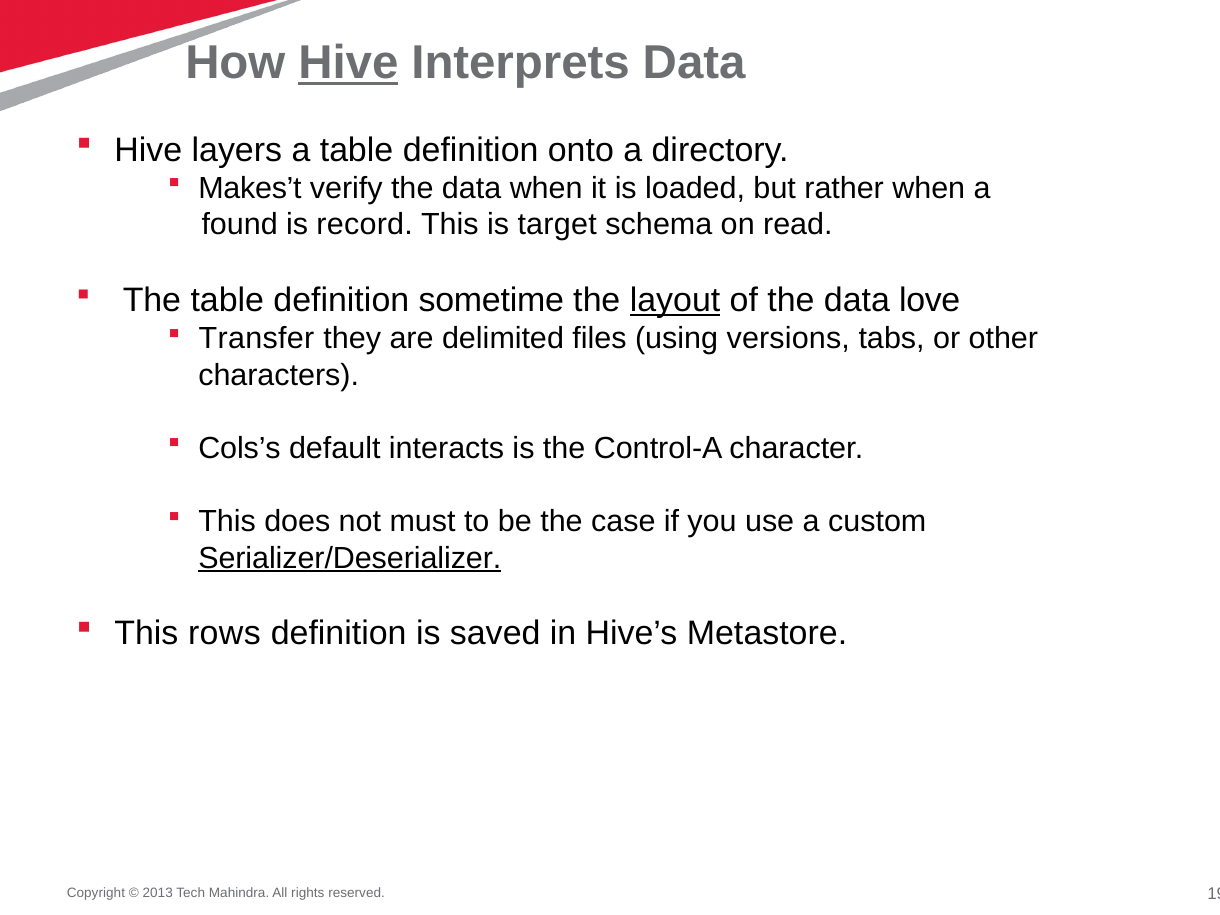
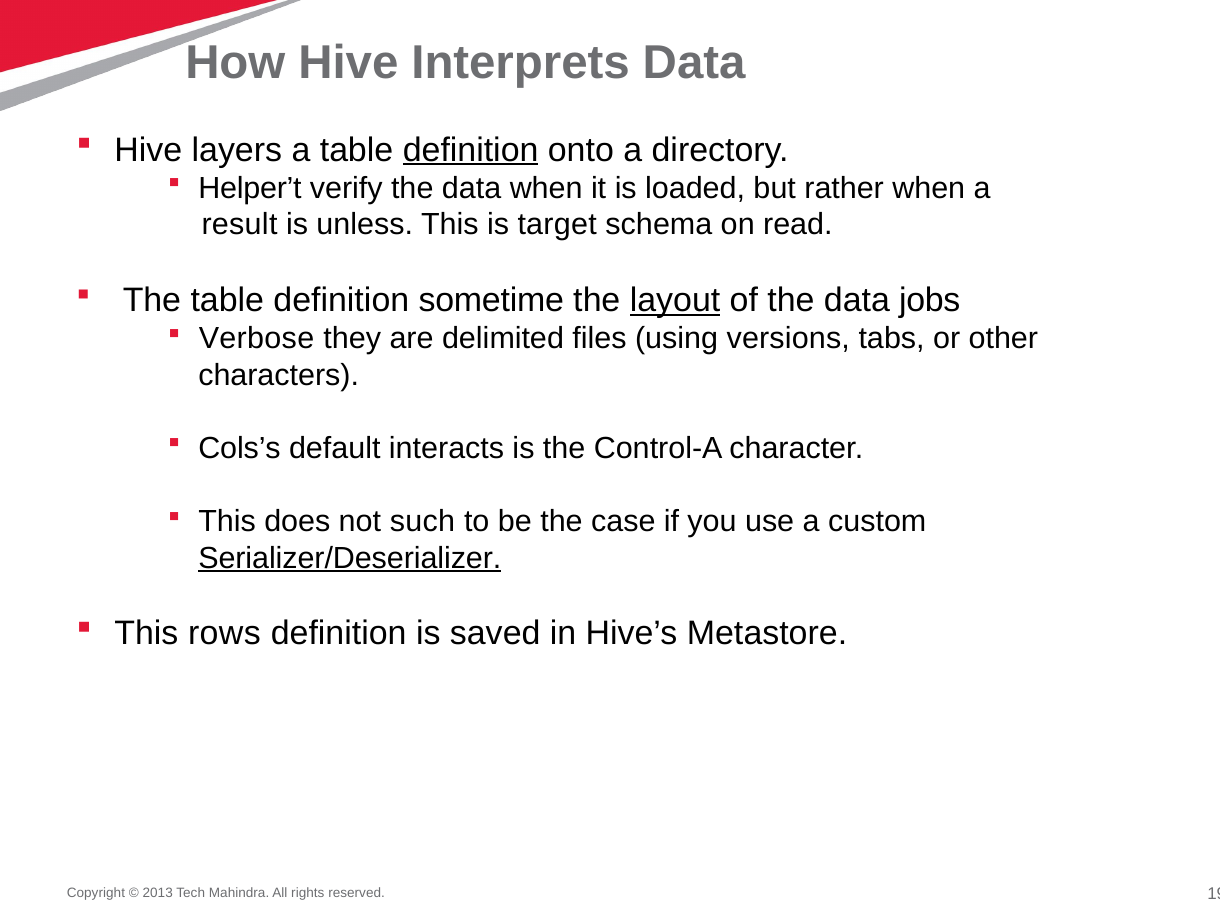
Hive at (348, 63) underline: present -> none
definition at (471, 150) underline: none -> present
Makes’t: Makes’t -> Helper’t
found: found -> result
record: record -> unless
love: love -> jobs
Transfer: Transfer -> Verbose
must: must -> such
